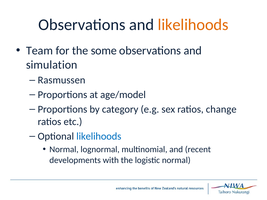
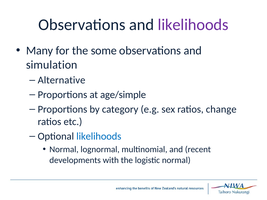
likelihoods at (193, 25) colour: orange -> purple
Team: Team -> Many
Rasmussen: Rasmussen -> Alternative
age/model: age/model -> age/simple
